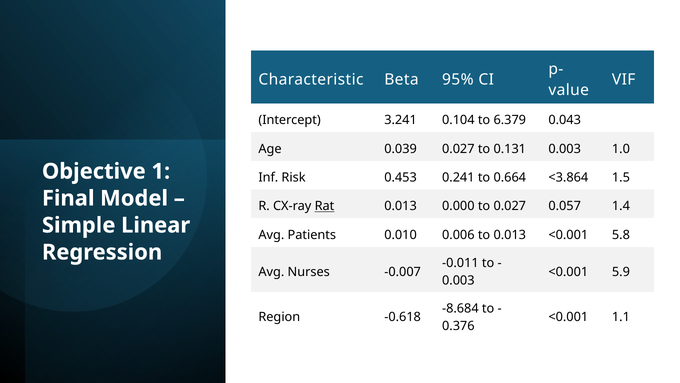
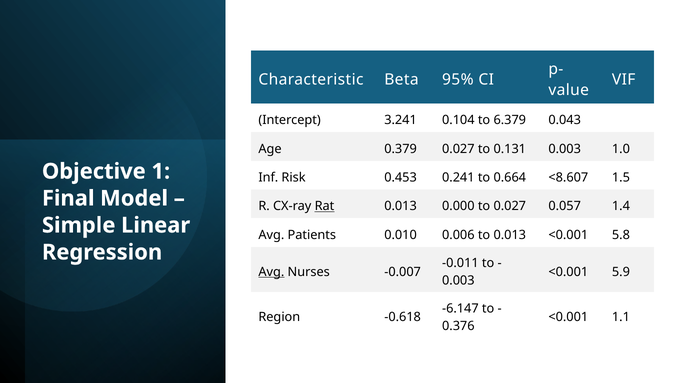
0.039: 0.039 -> 0.379
<3.864: <3.864 -> <8.607
Avg at (271, 271) underline: none -> present
-8.684: -8.684 -> -6.147
